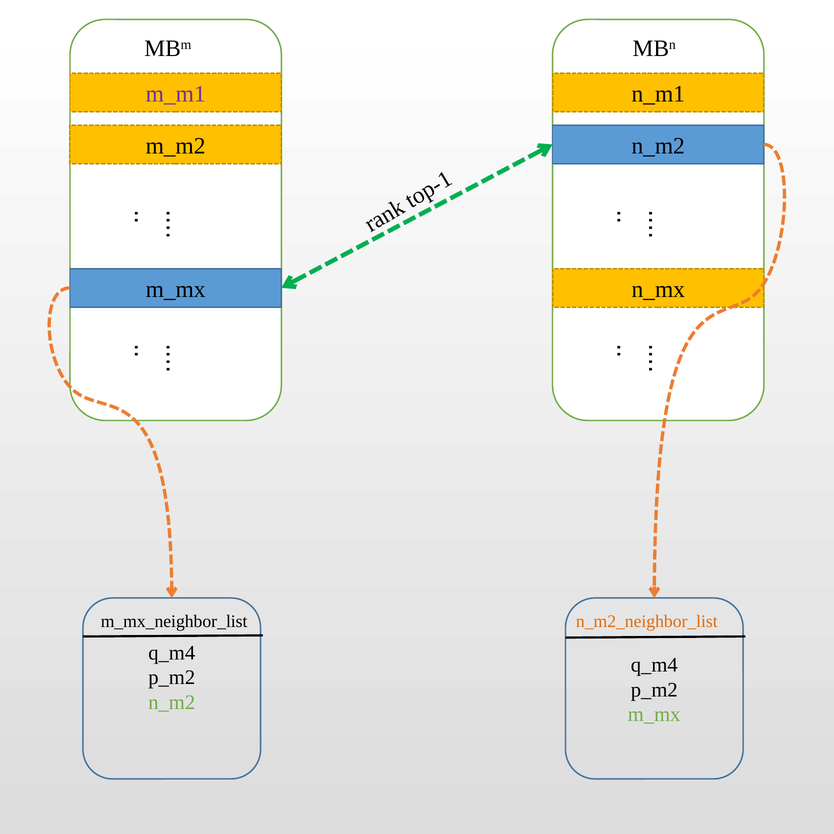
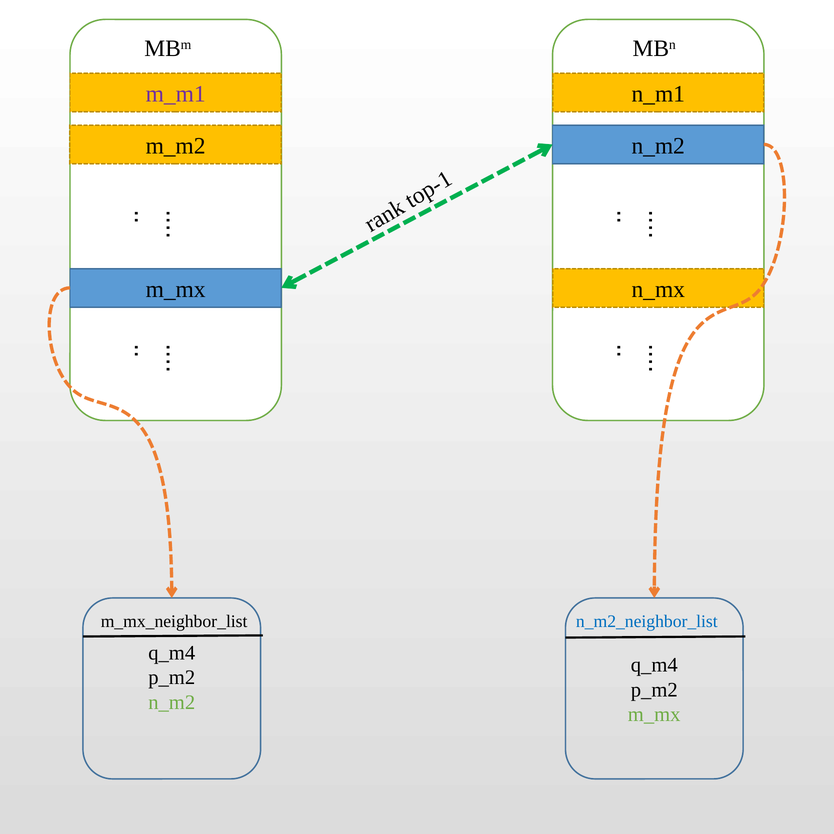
n_m2_neighbor_list colour: orange -> blue
